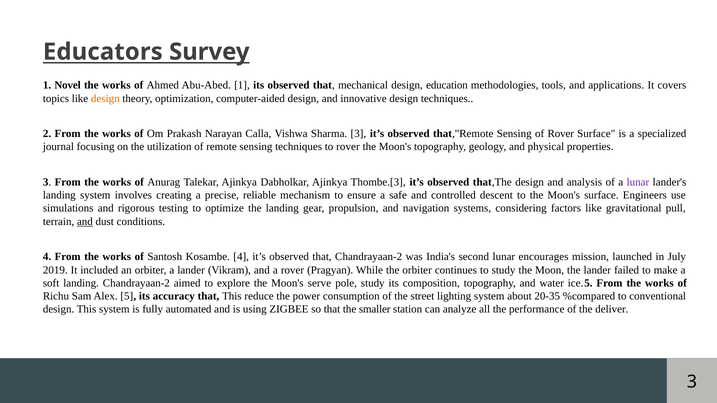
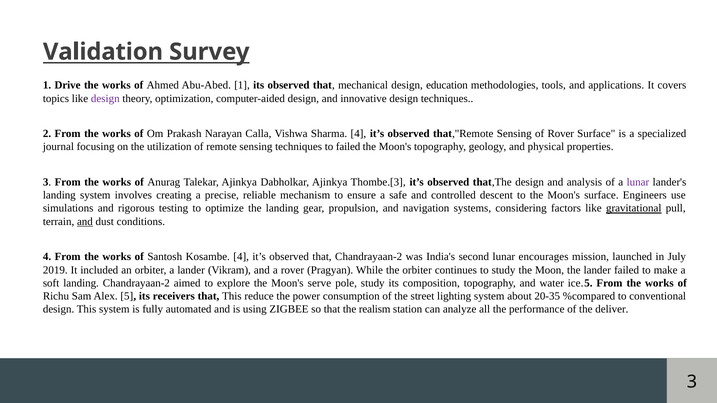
Educators: Educators -> Validation
Novel: Novel -> Drive
design at (105, 98) colour: orange -> purple
Sharma 3: 3 -> 4
to rover: rover -> failed
gravitational underline: none -> present
accuracy: accuracy -> receivers
smaller: smaller -> realism
